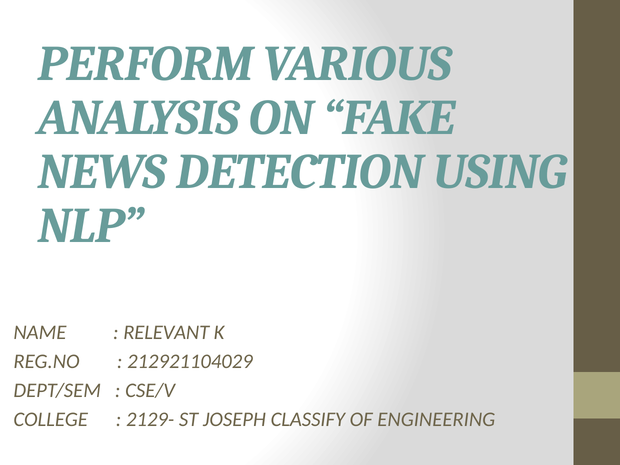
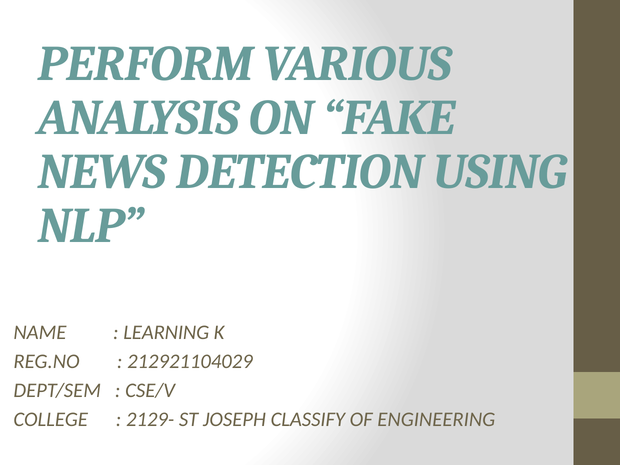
RELEVANT: RELEVANT -> LEARNING
